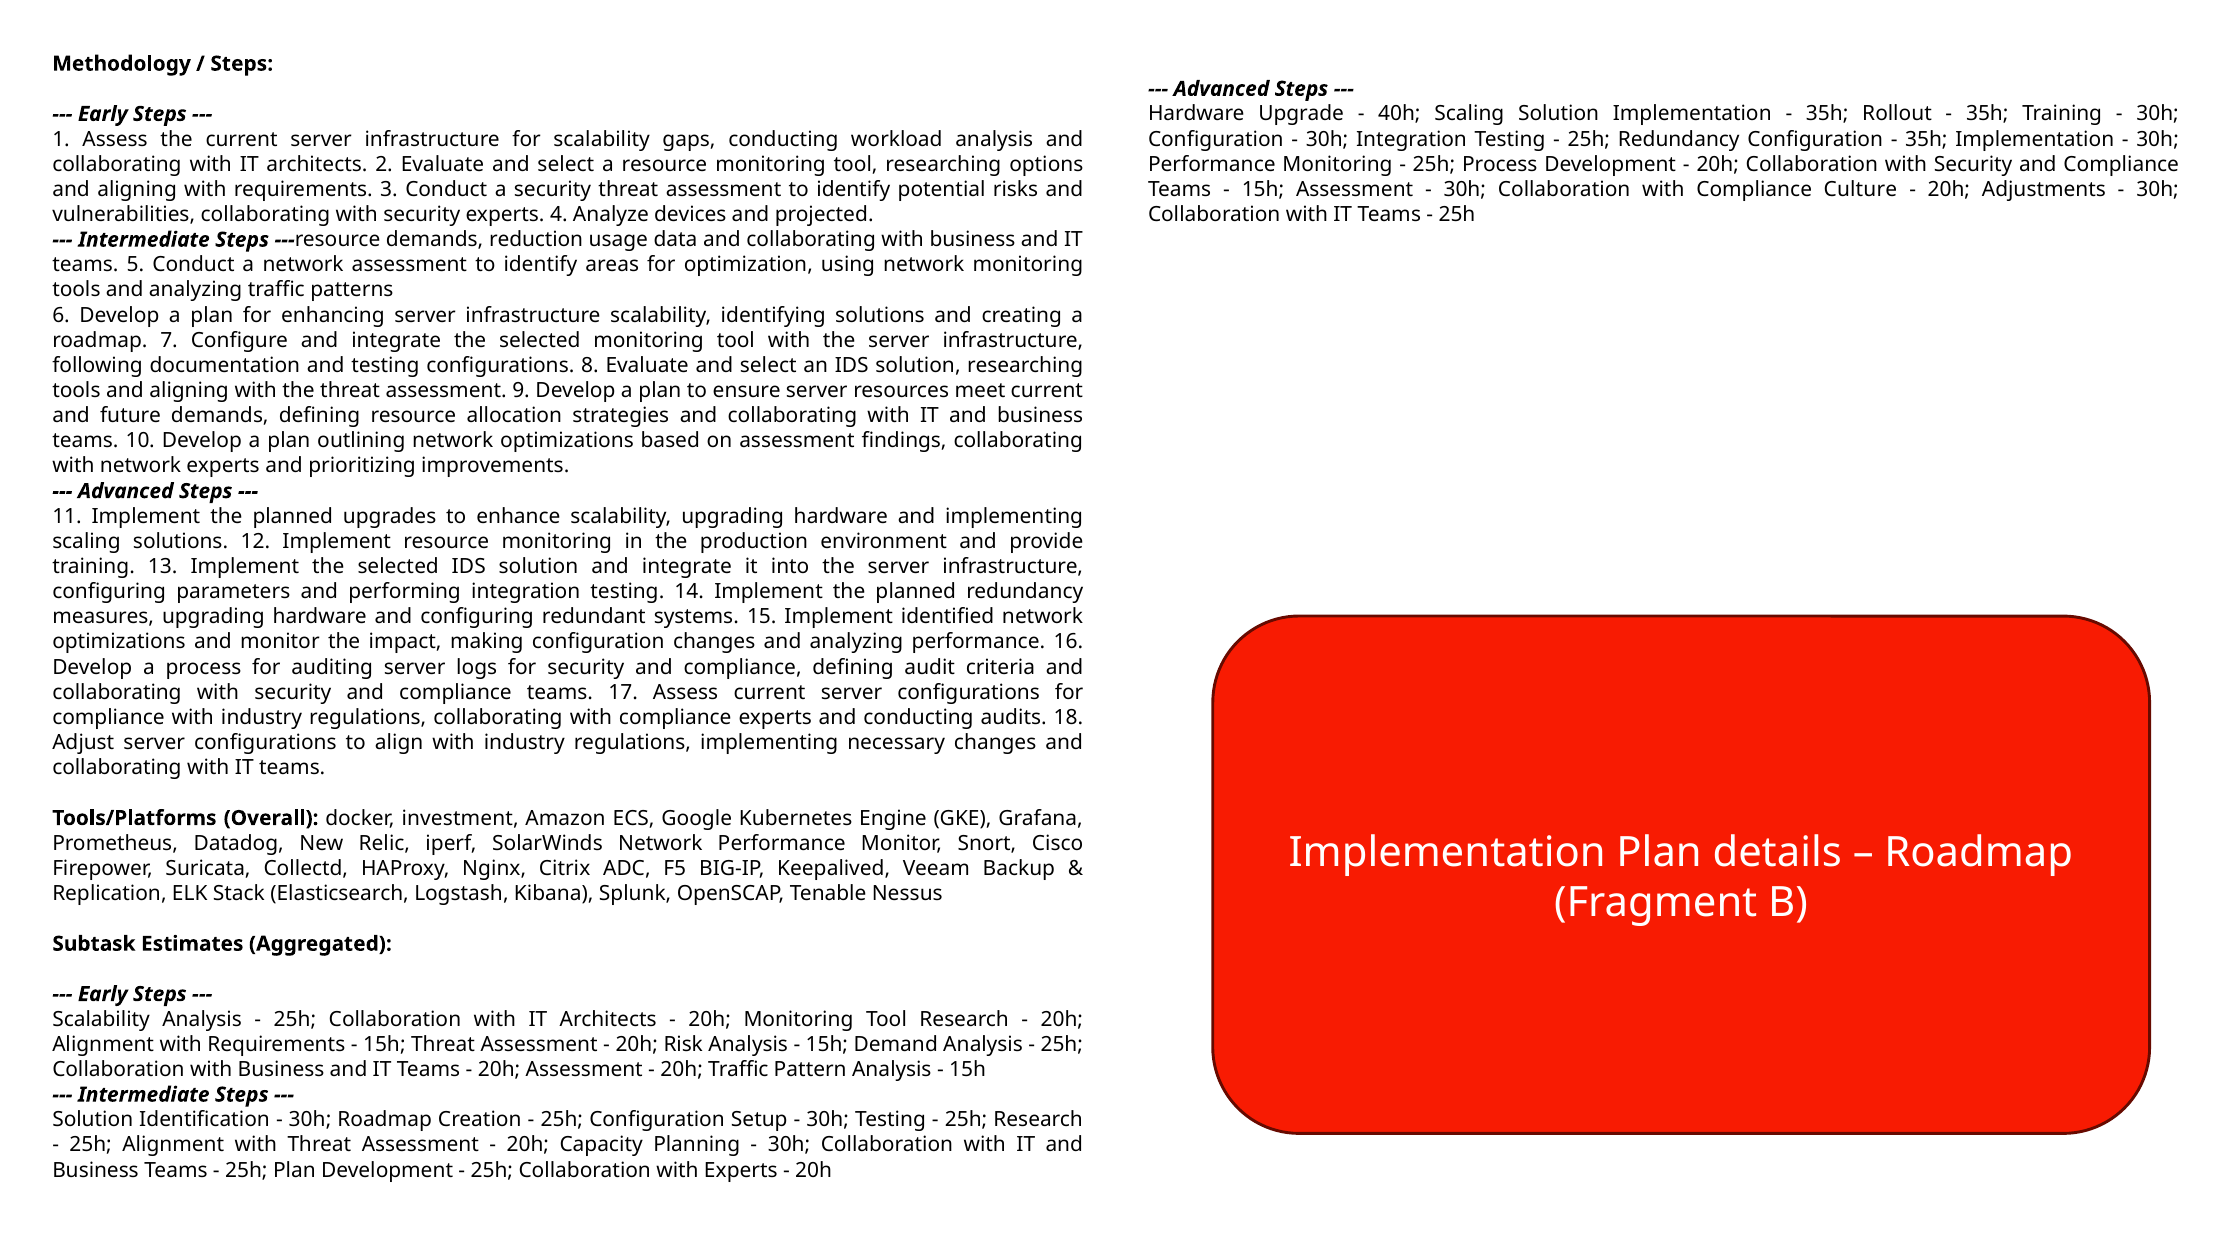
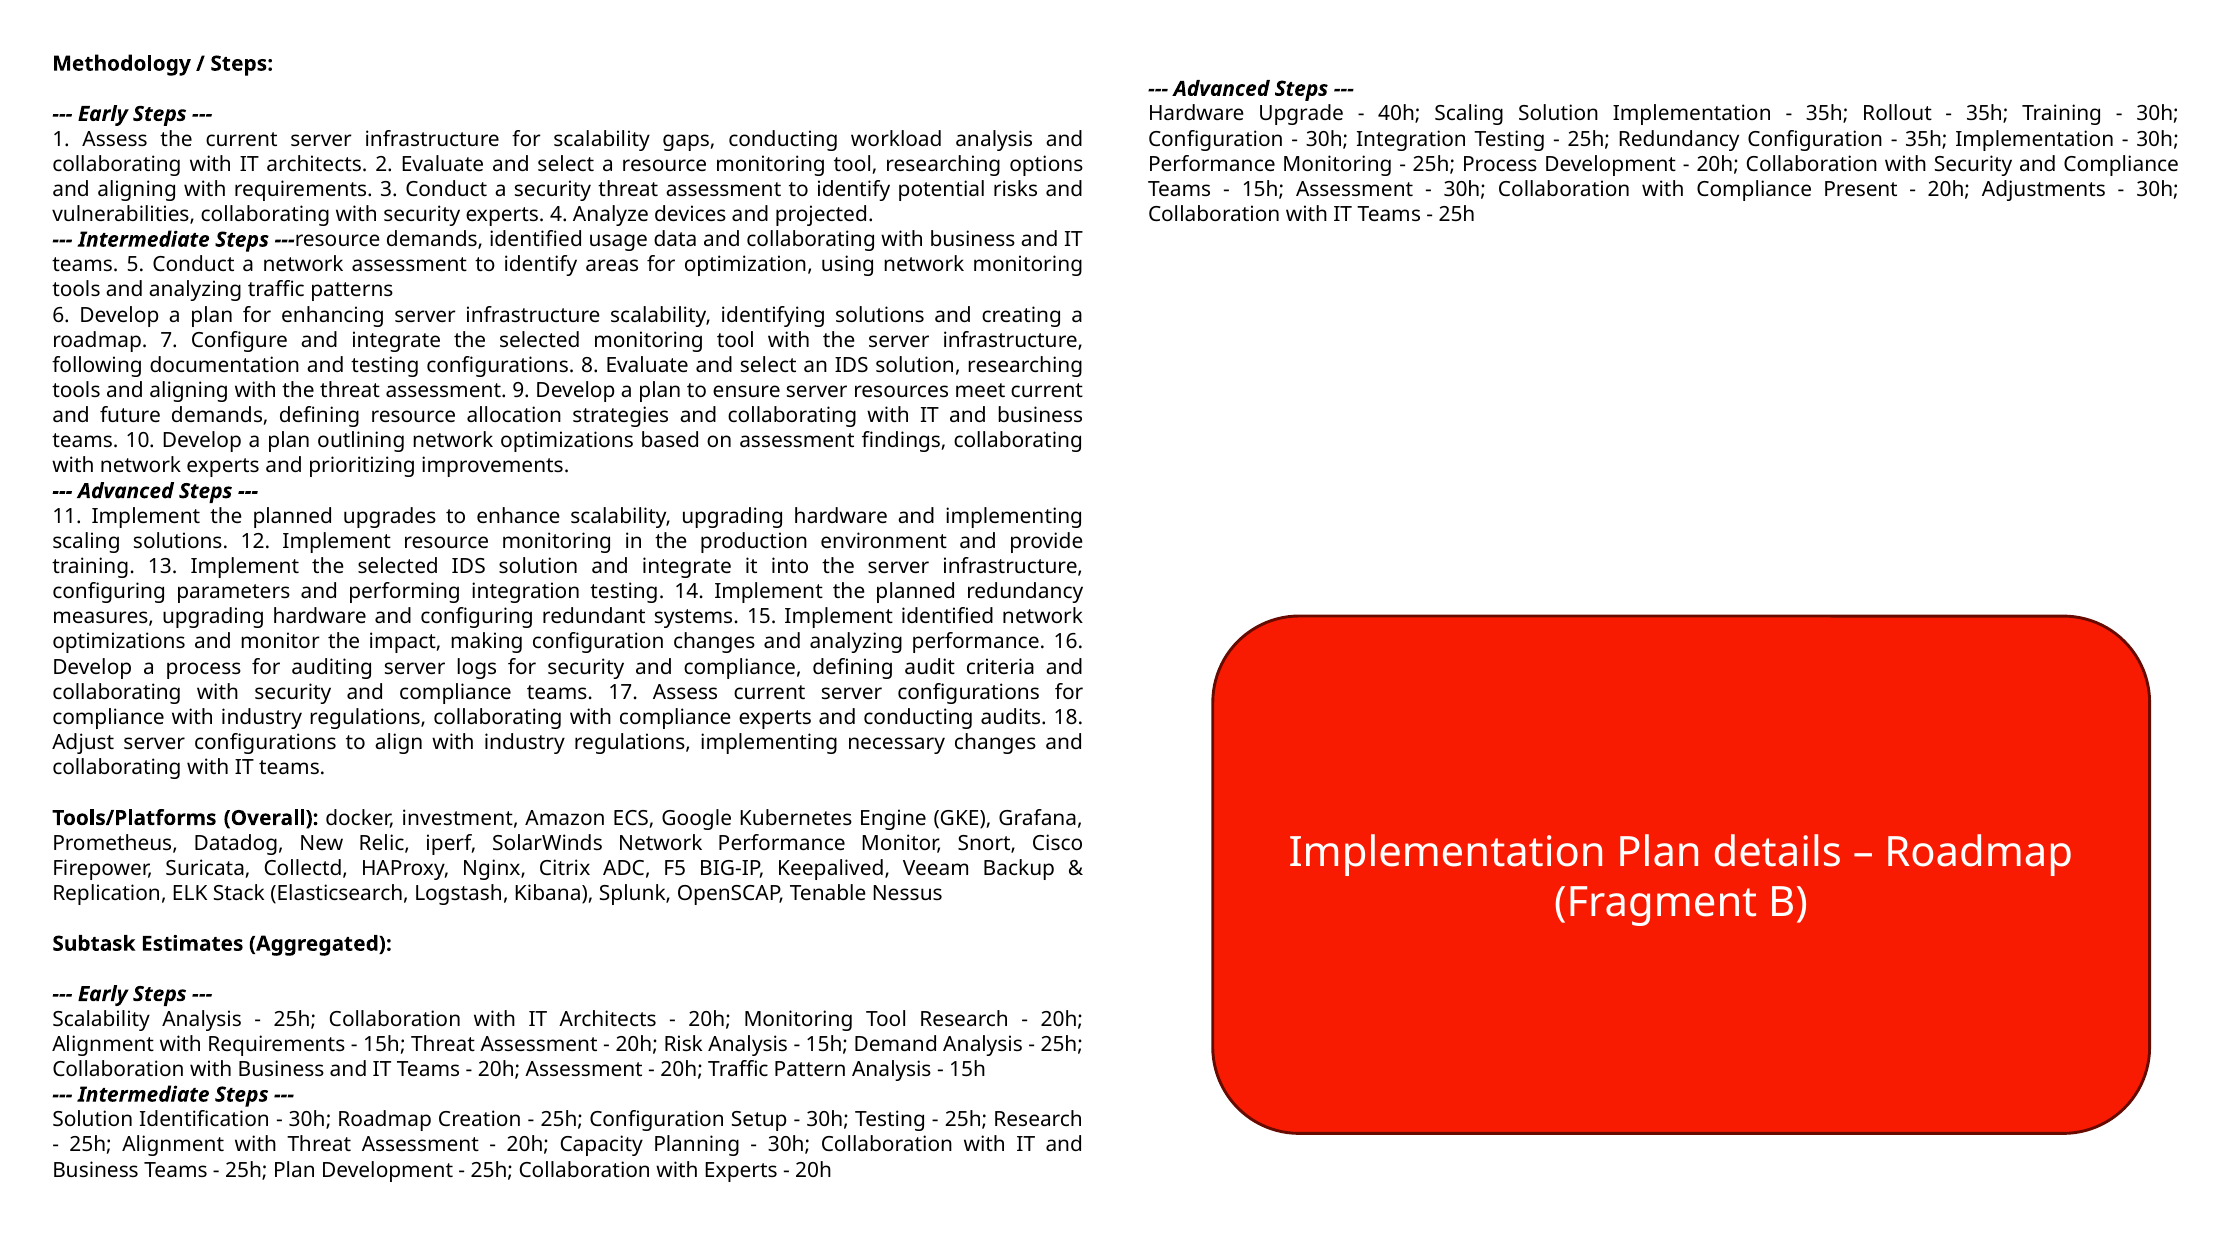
Culture: Culture -> Present
demands reduction: reduction -> identified
